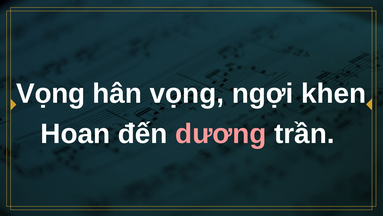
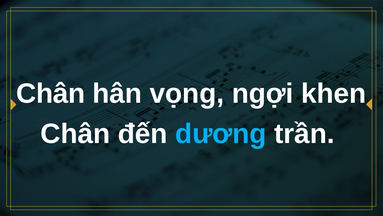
Vọng at (51, 93): Vọng -> Chân
Hoan at (75, 134): Hoan -> Chân
dương colour: pink -> light blue
